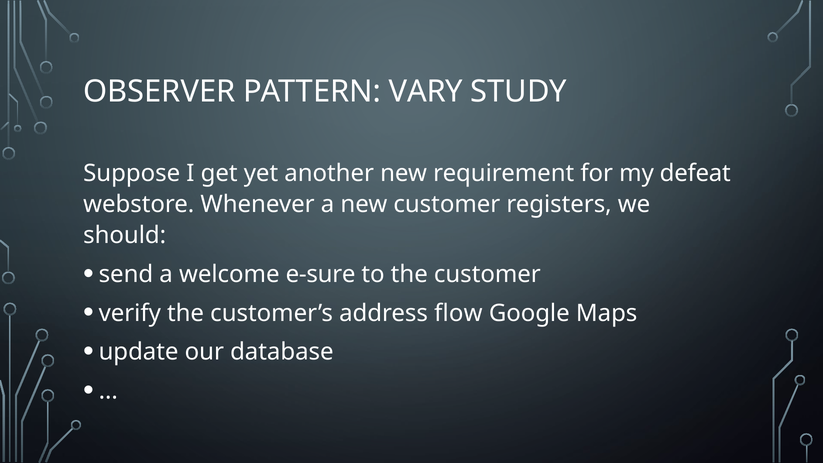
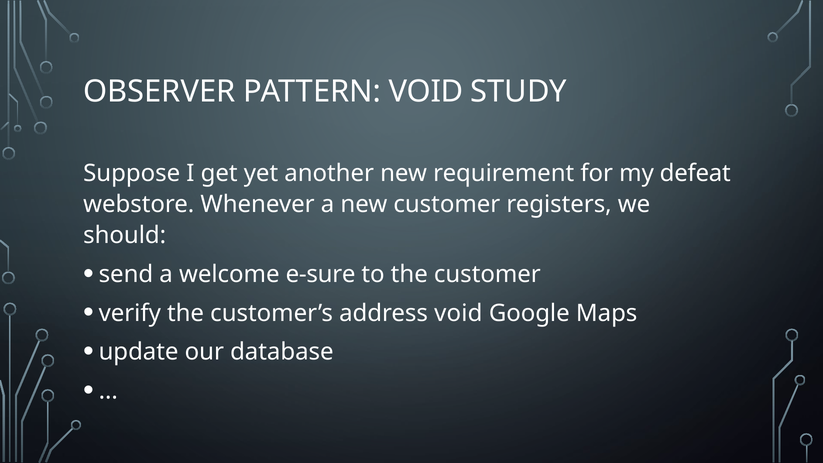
PATTERN VARY: VARY -> VOID
address flow: flow -> void
